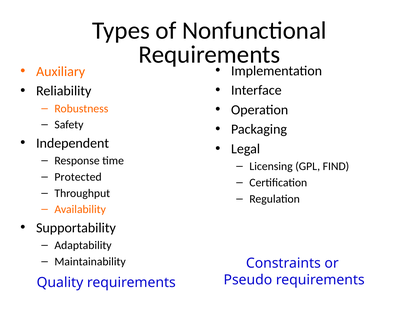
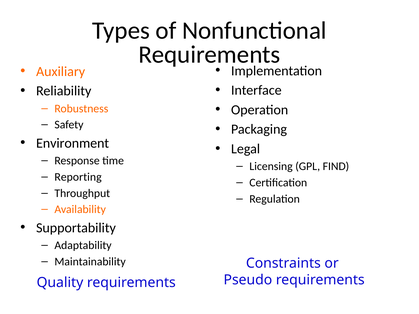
Independent: Independent -> Environment
Protected: Protected -> Reporting
